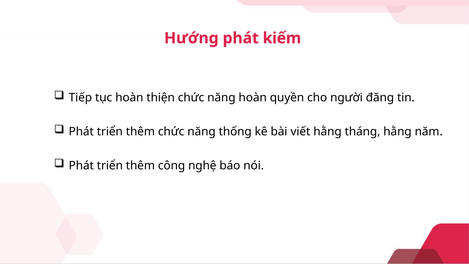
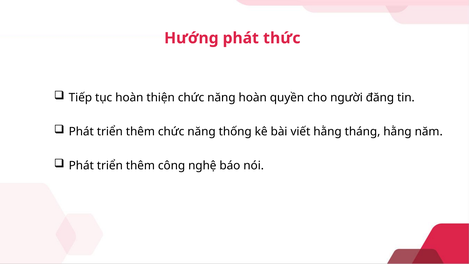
kiếm: kiếm -> thức
